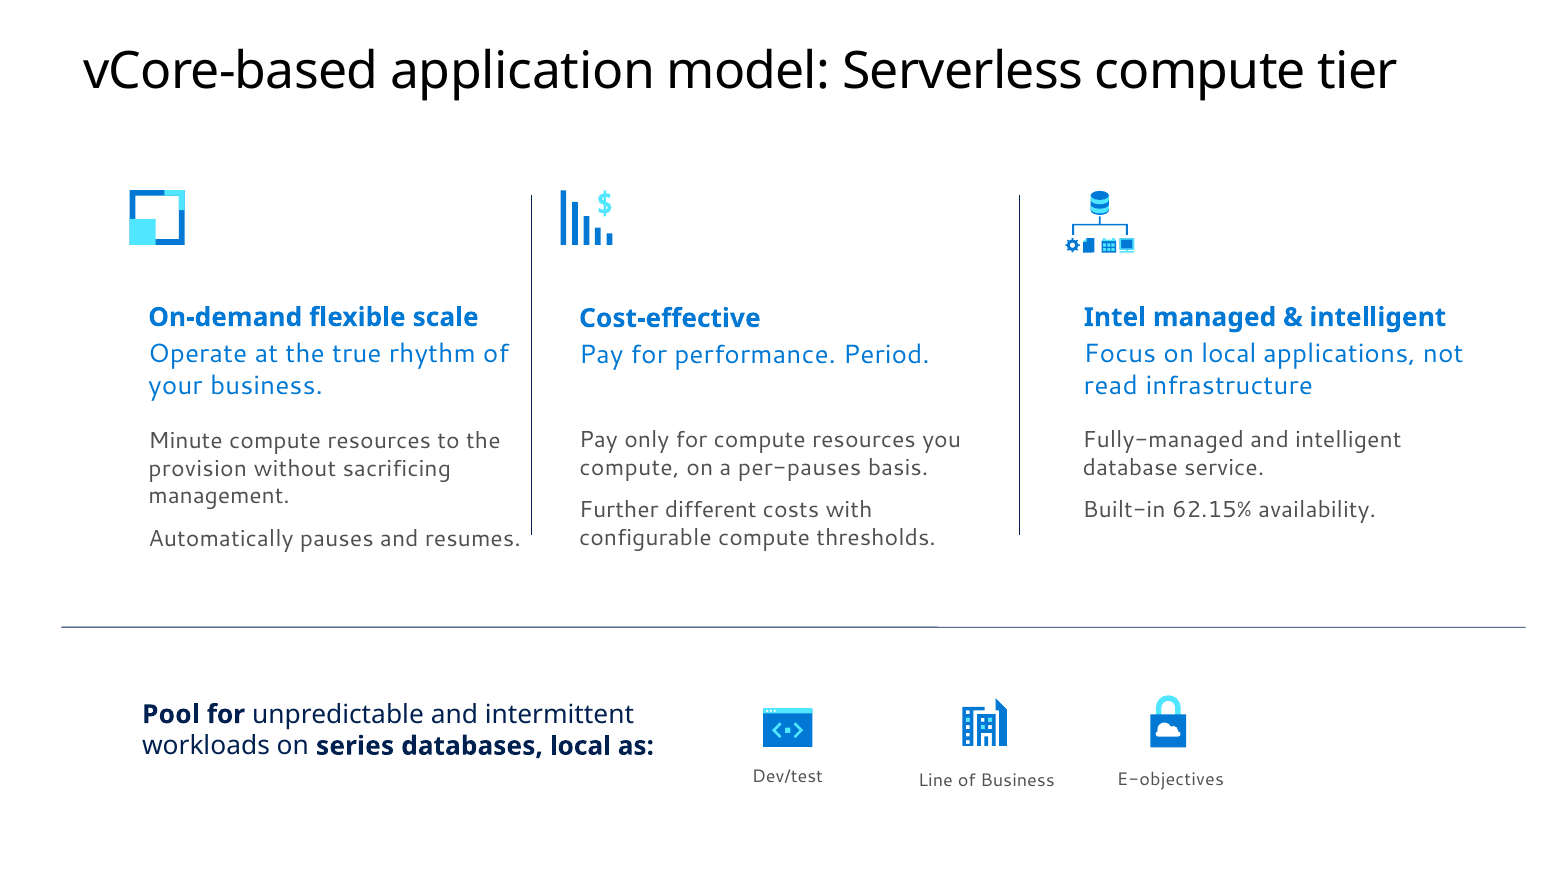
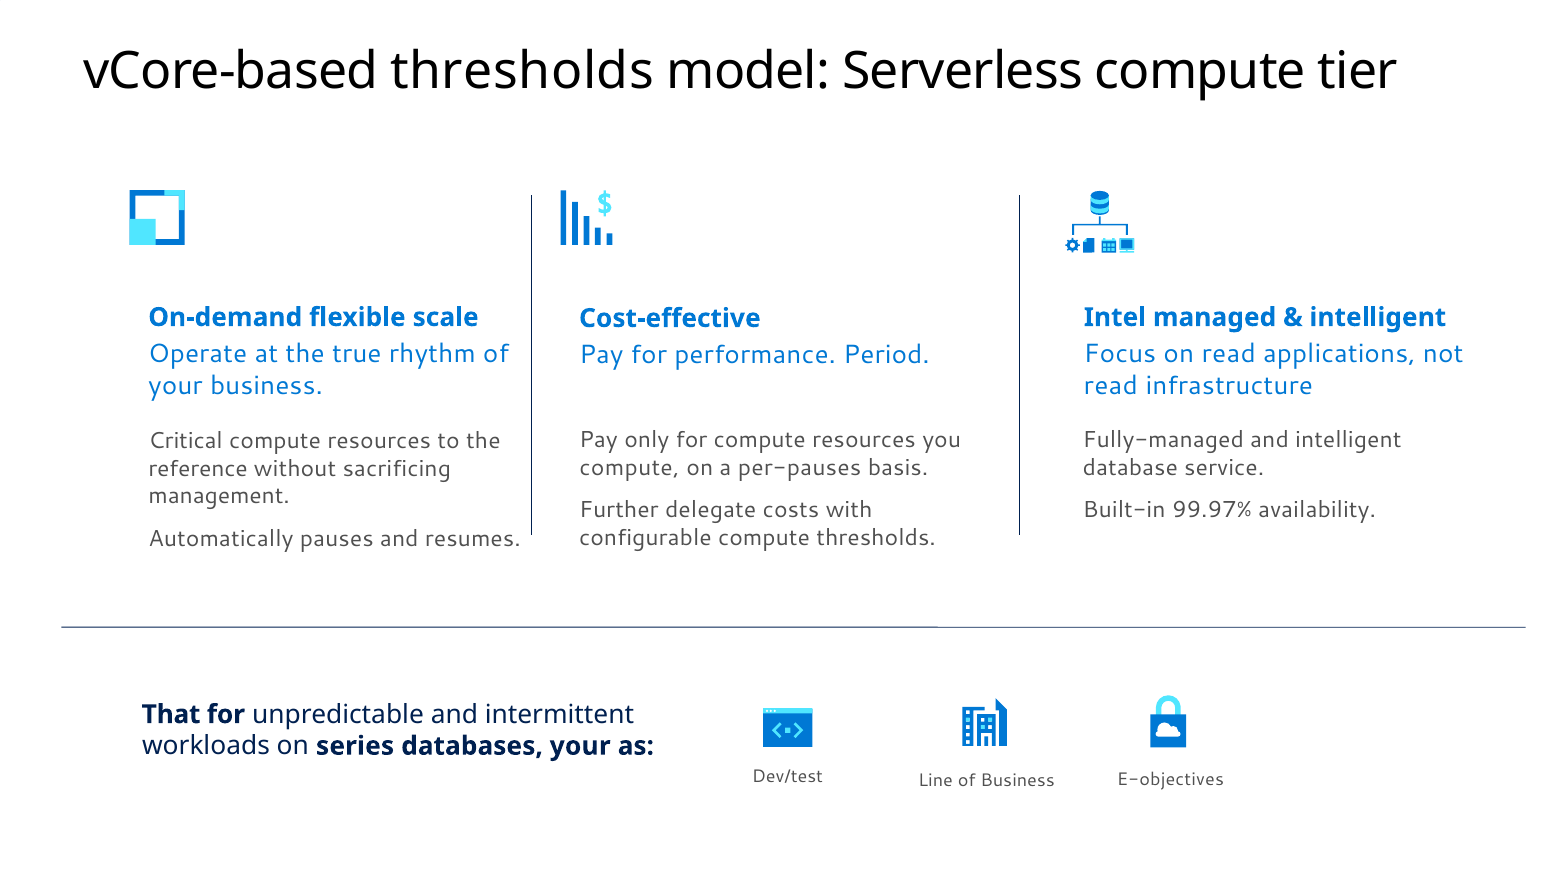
vCore-based application: application -> thresholds
on local: local -> read
Minute: Minute -> Critical
provision: provision -> reference
different: different -> delegate
62.15%: 62.15% -> 99.97%
Pool: Pool -> That
databases local: local -> your
